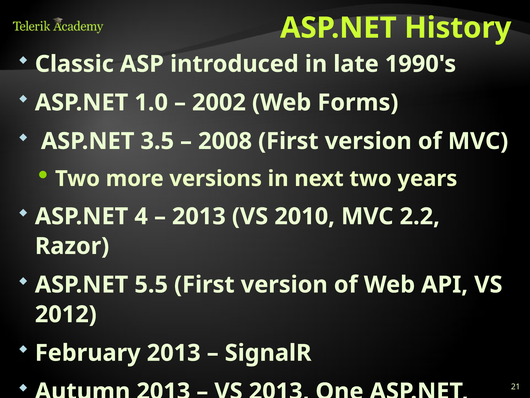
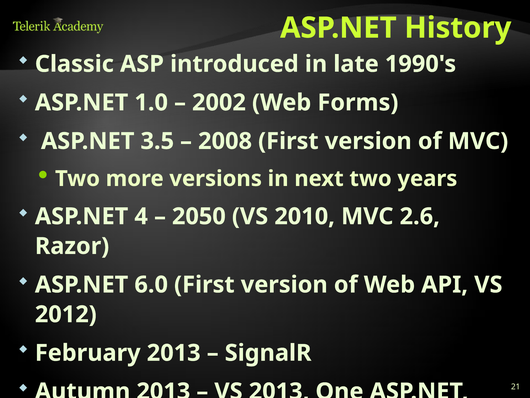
2013 at (199, 216): 2013 -> 2050
2.2: 2.2 -> 2.6
5.5: 5.5 -> 6.0
